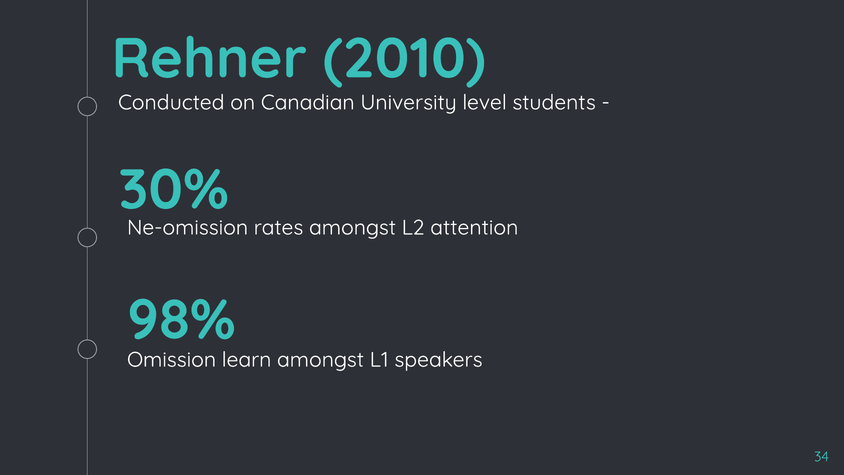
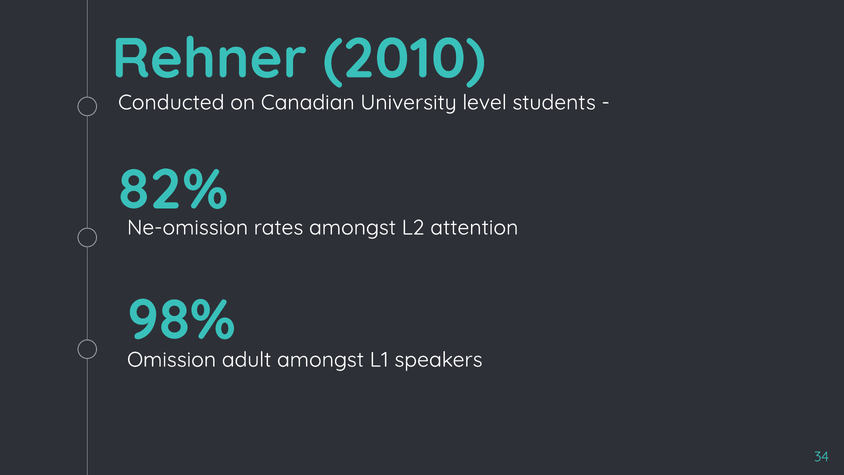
30%: 30% -> 82%
learn: learn -> adult
